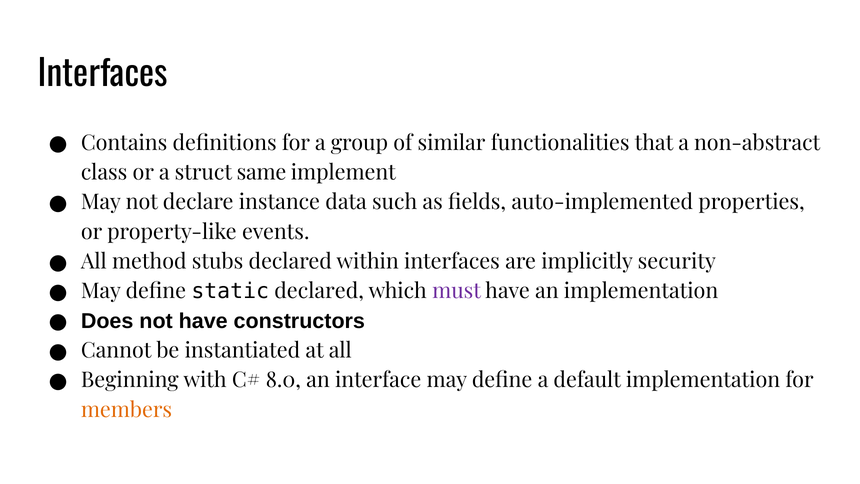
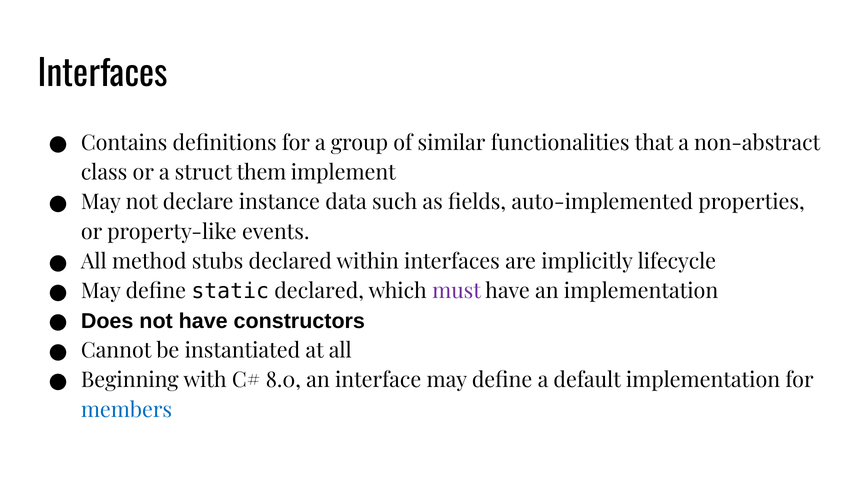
same: same -> them
security: security -> lifecycle
members colour: orange -> blue
